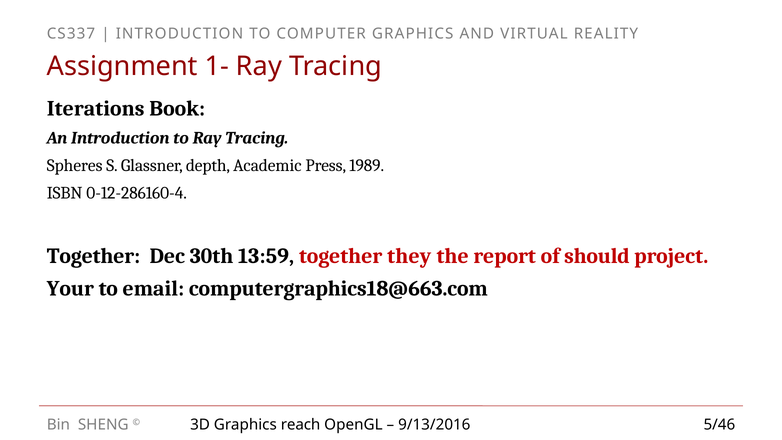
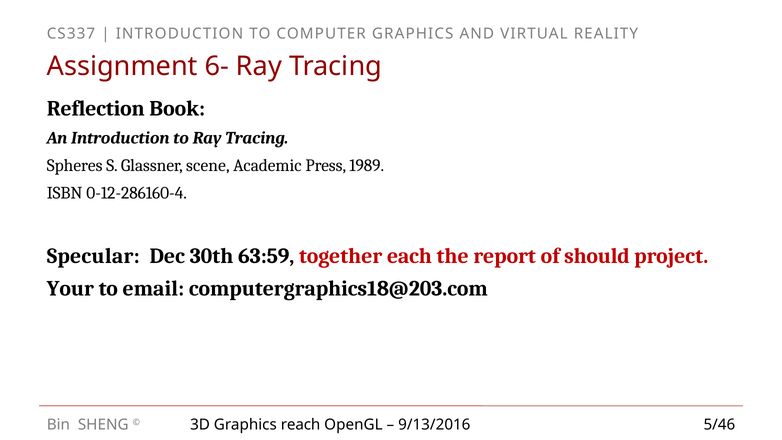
1-: 1- -> 6-
Iterations: Iterations -> Reflection
depth: depth -> scene
Together at (93, 256): Together -> Specular
13:59: 13:59 -> 63:59
they: they -> each
computergraphics18@663.com: computergraphics18@663.com -> computergraphics18@203.com
